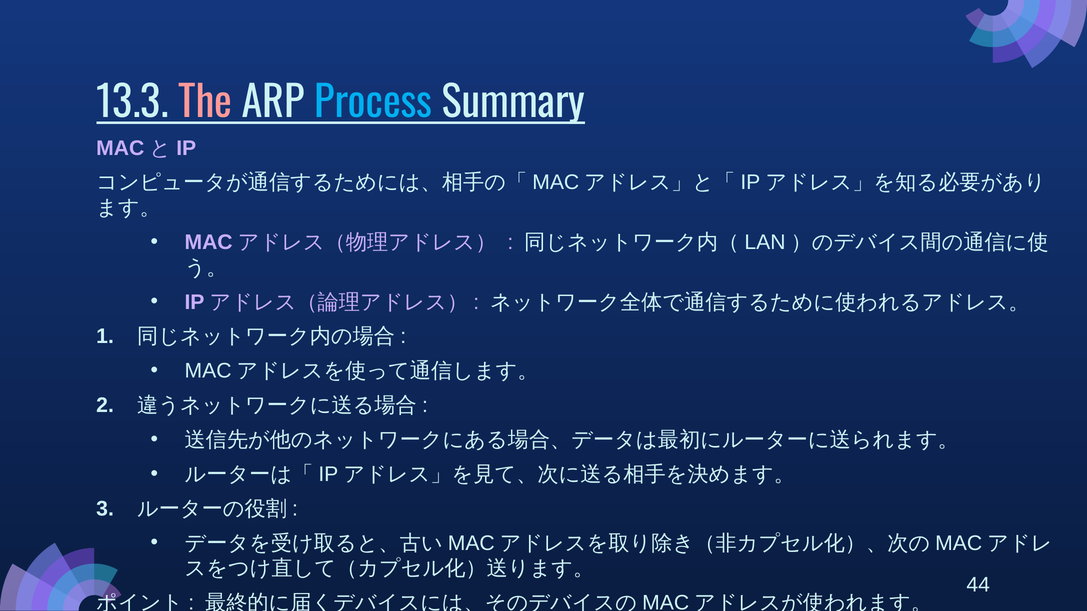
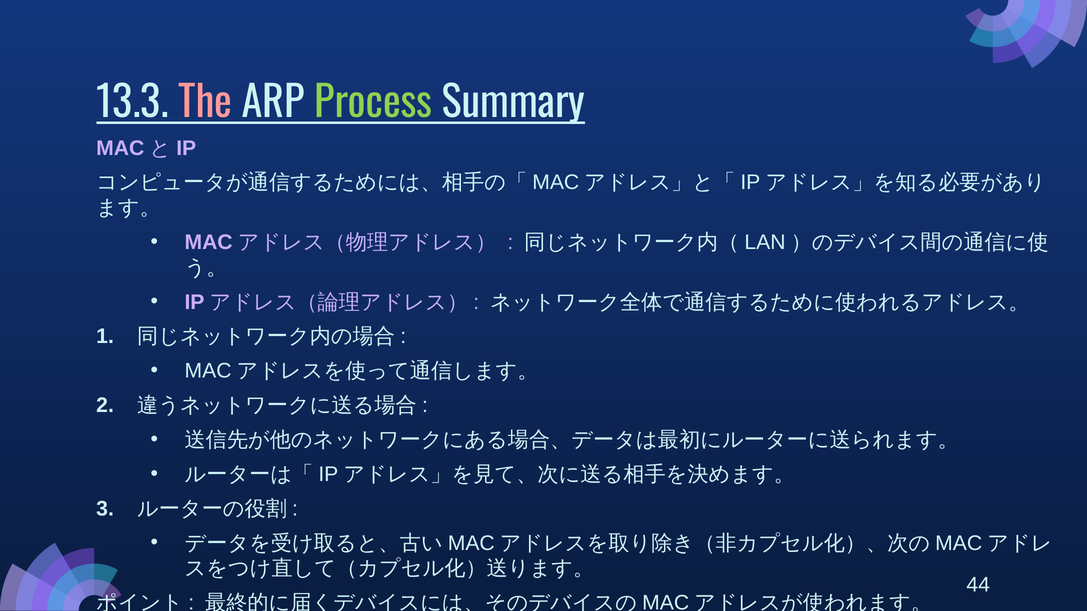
Process colour: light blue -> light green
